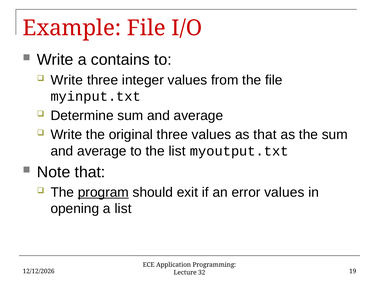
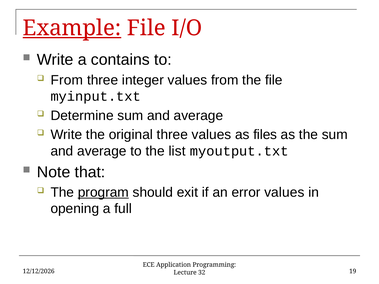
Example underline: none -> present
Write at (67, 80): Write -> From
as that: that -> files
a list: list -> full
